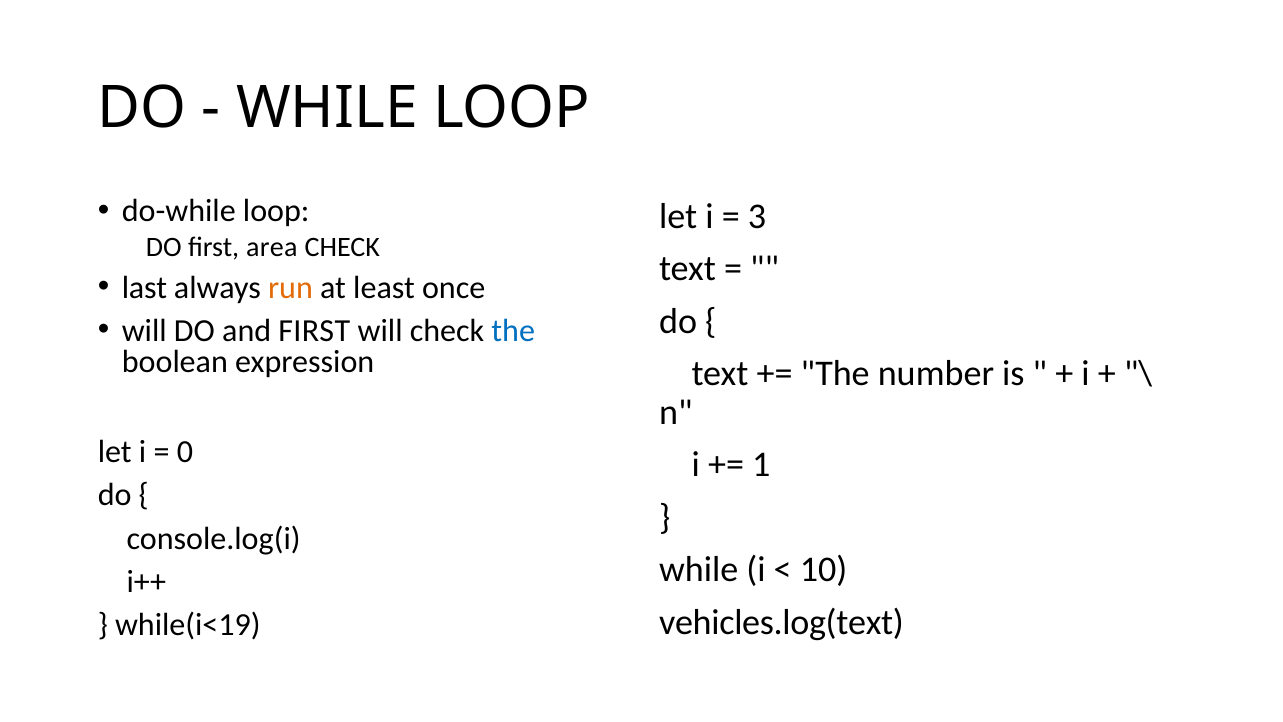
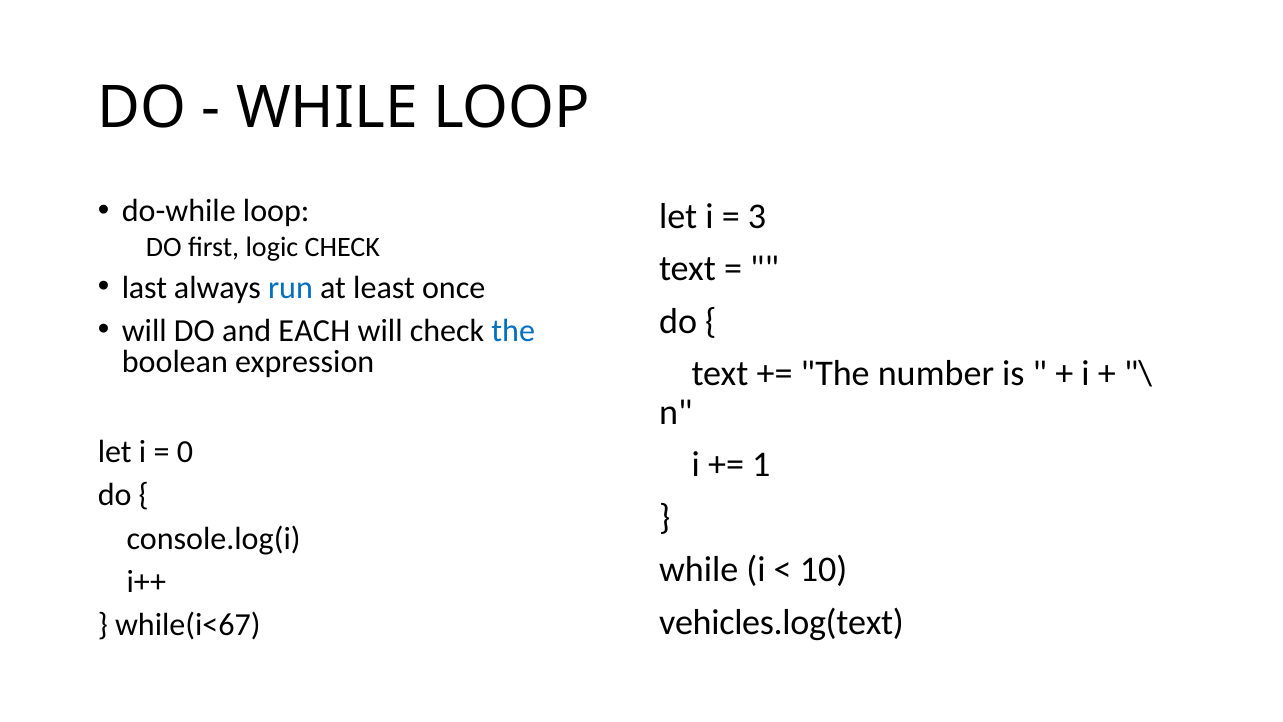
area: area -> logic
run colour: orange -> blue
and FIRST: FIRST -> EACH
while(i<19: while(i<19 -> while(i<67
